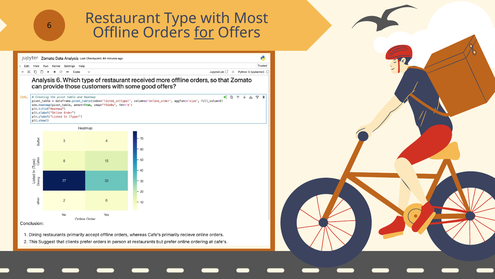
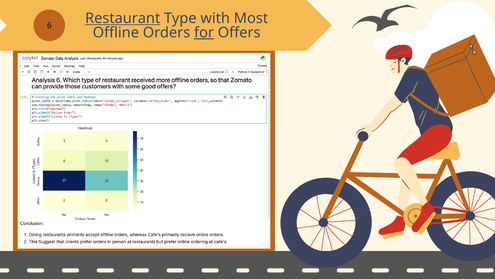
Restaurant underline: none -> present
